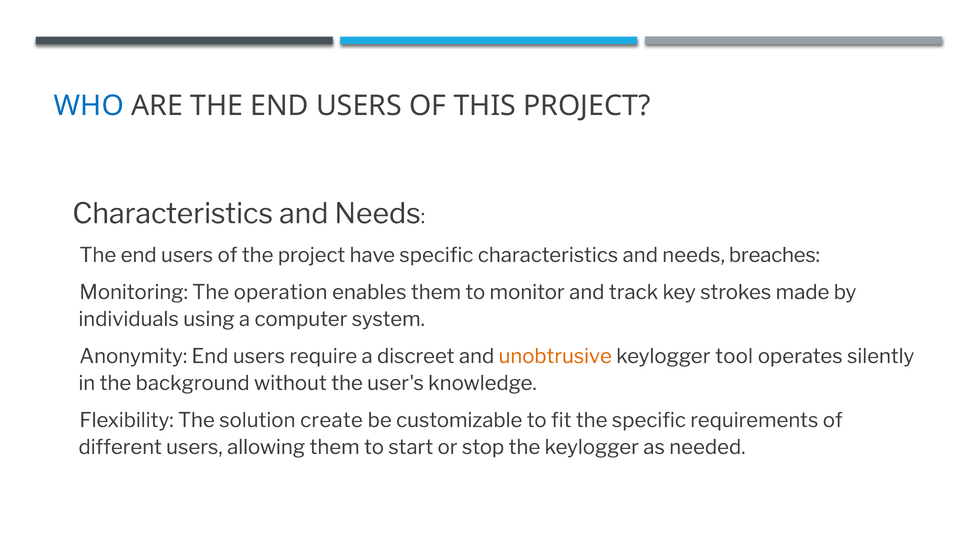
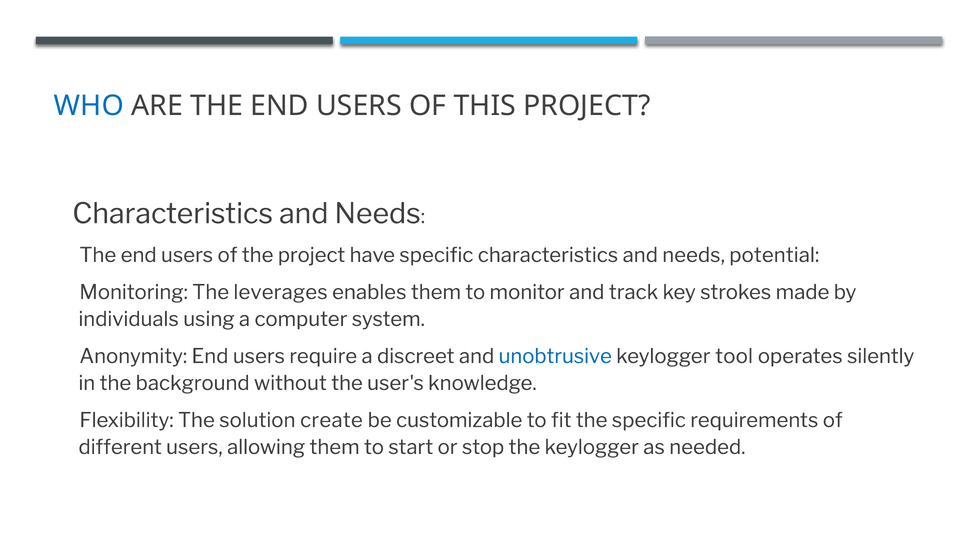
breaches: breaches -> potential
operation: operation -> leverages
unobtrusive colour: orange -> blue
